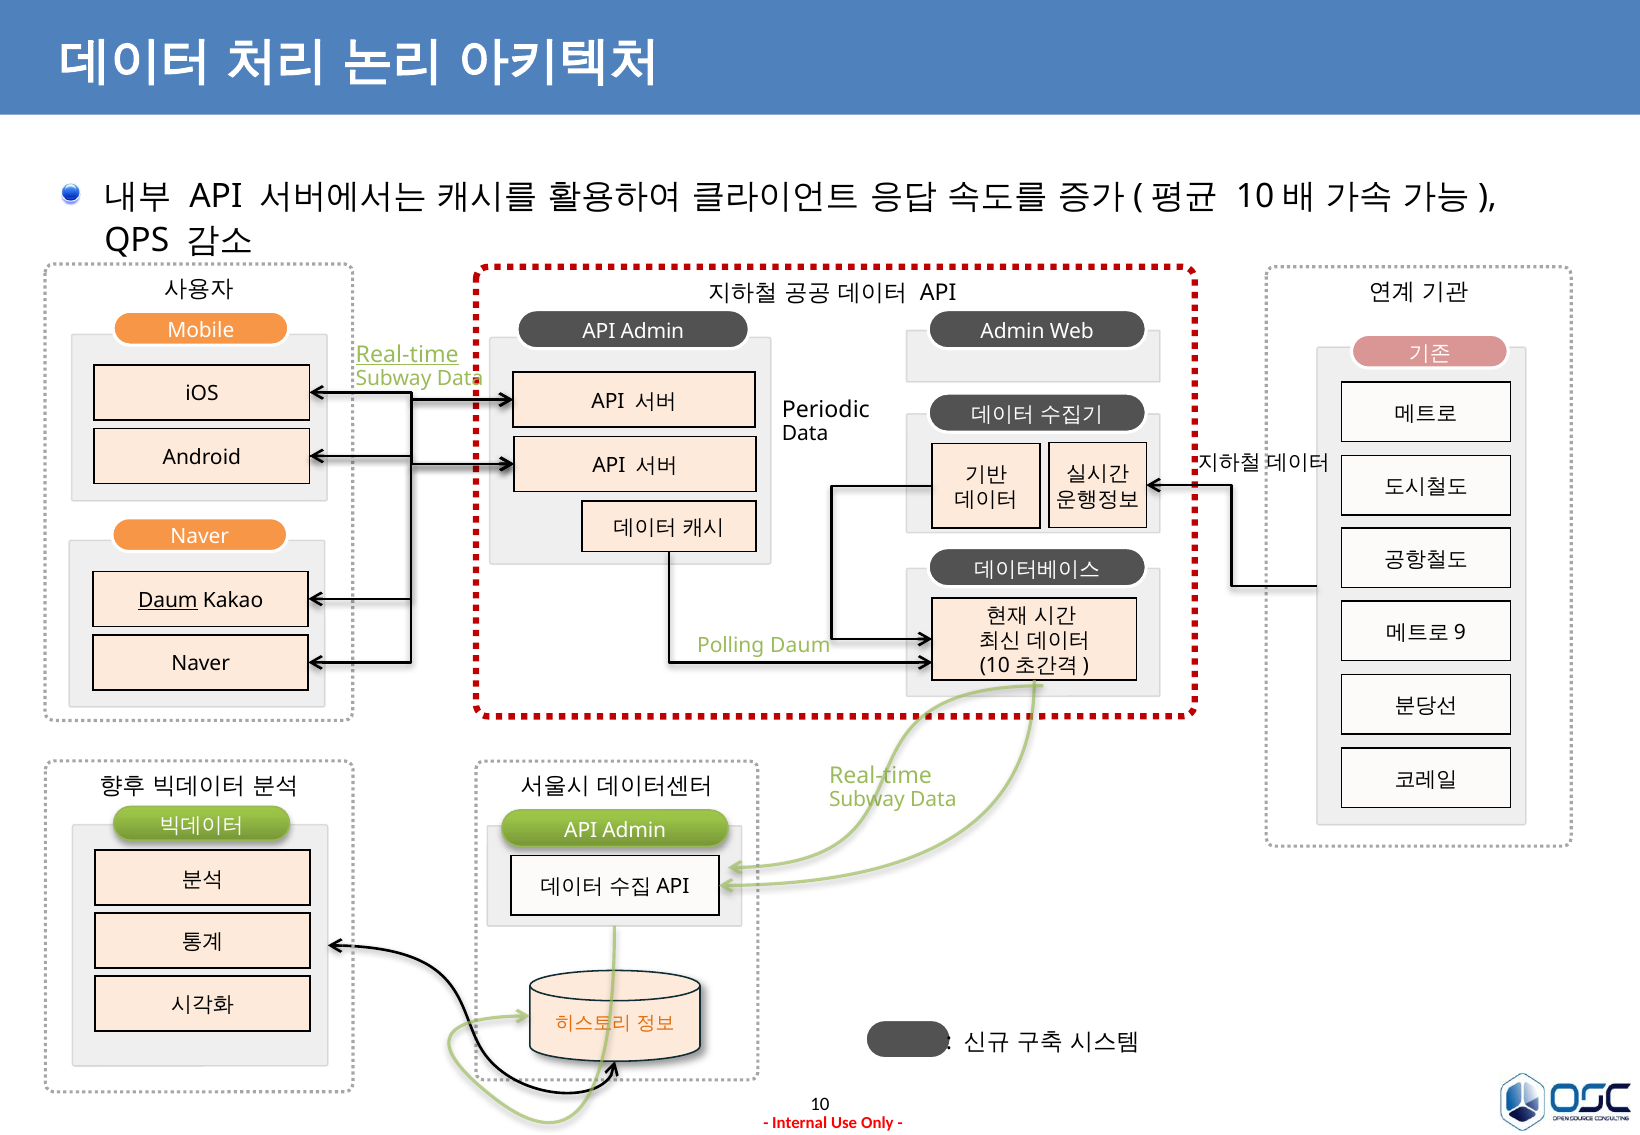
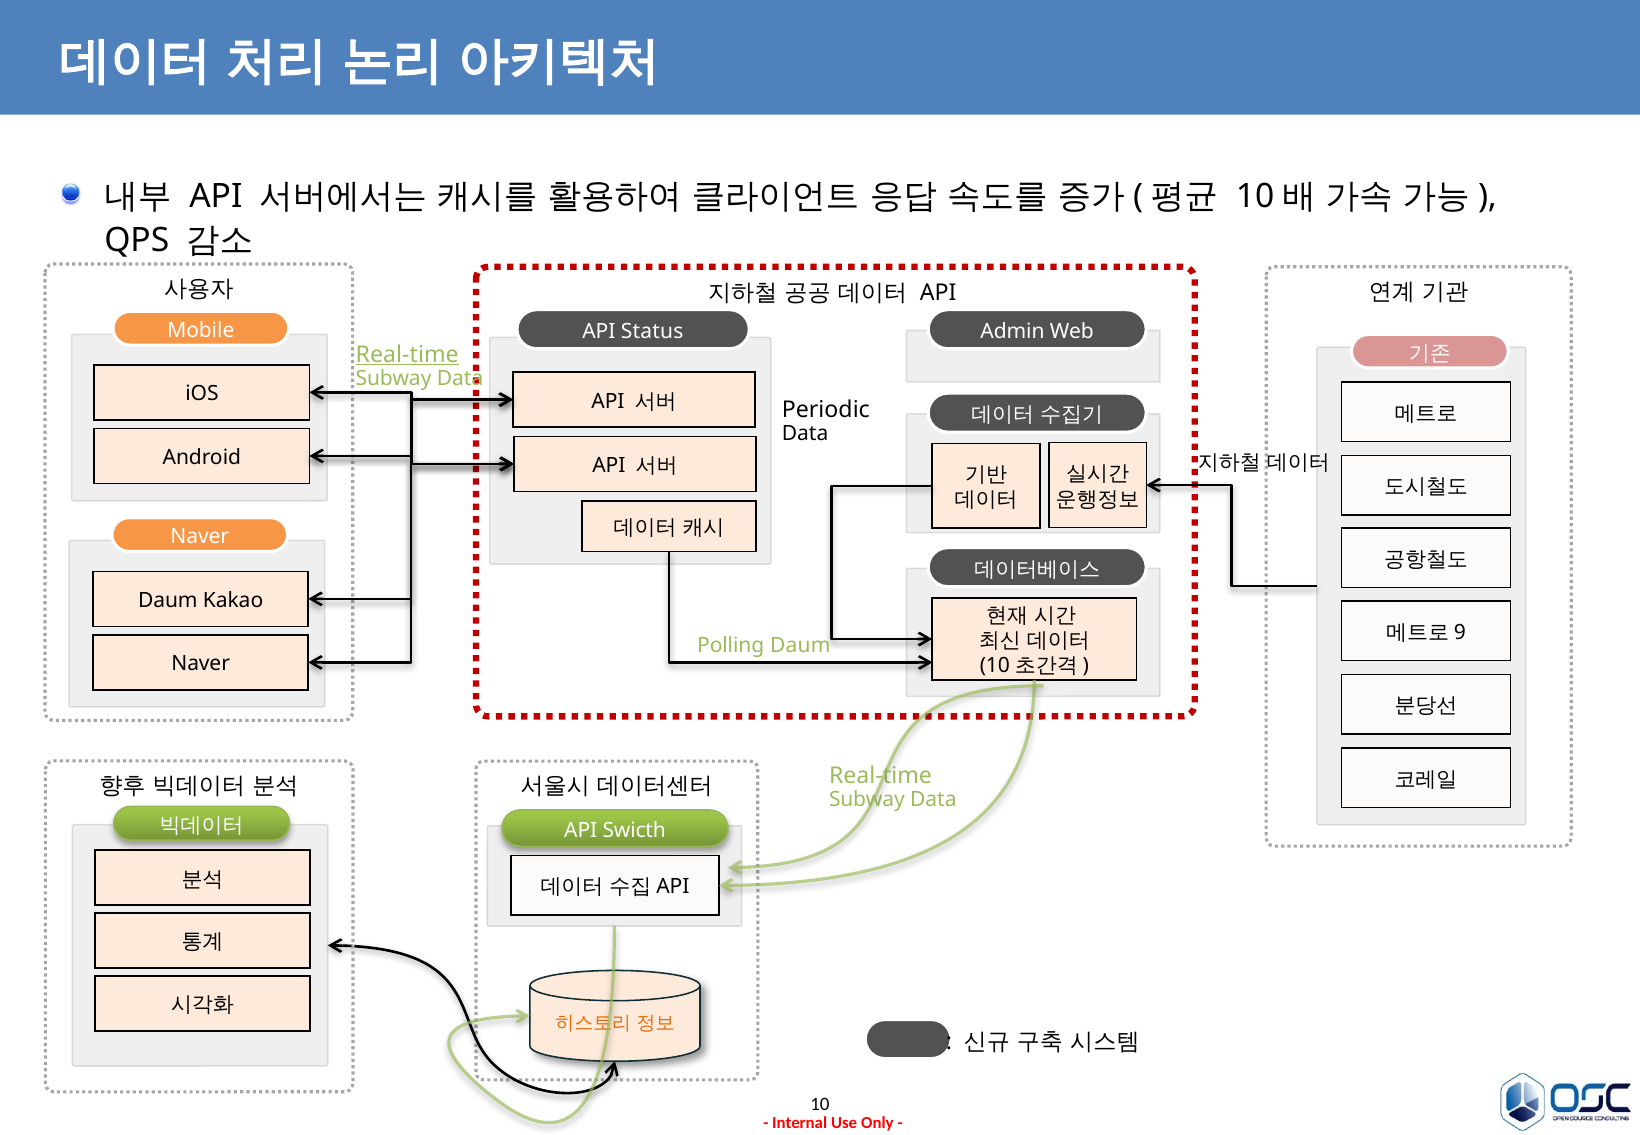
Admin at (652, 331): Admin -> Status
Daum at (168, 600) underline: present -> none
Admin at (634, 830): Admin -> Swicth
